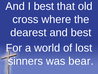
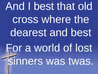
bear: bear -> twas
